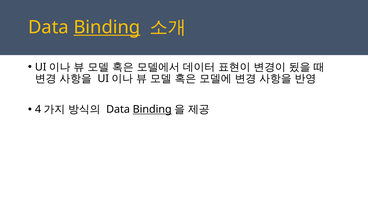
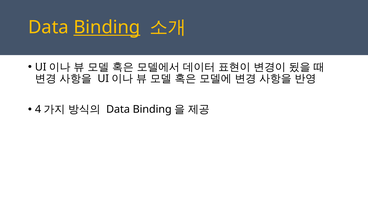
Binding at (152, 109) underline: present -> none
